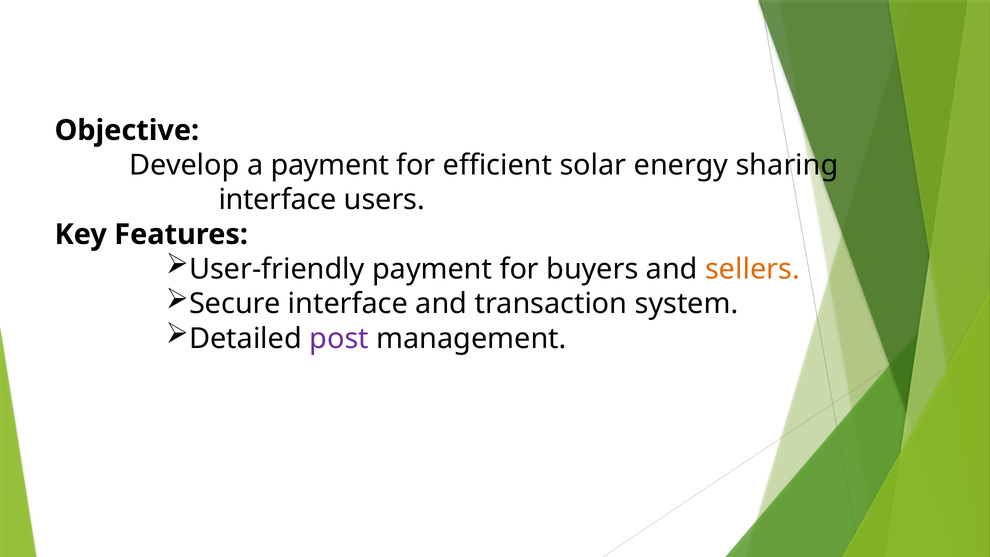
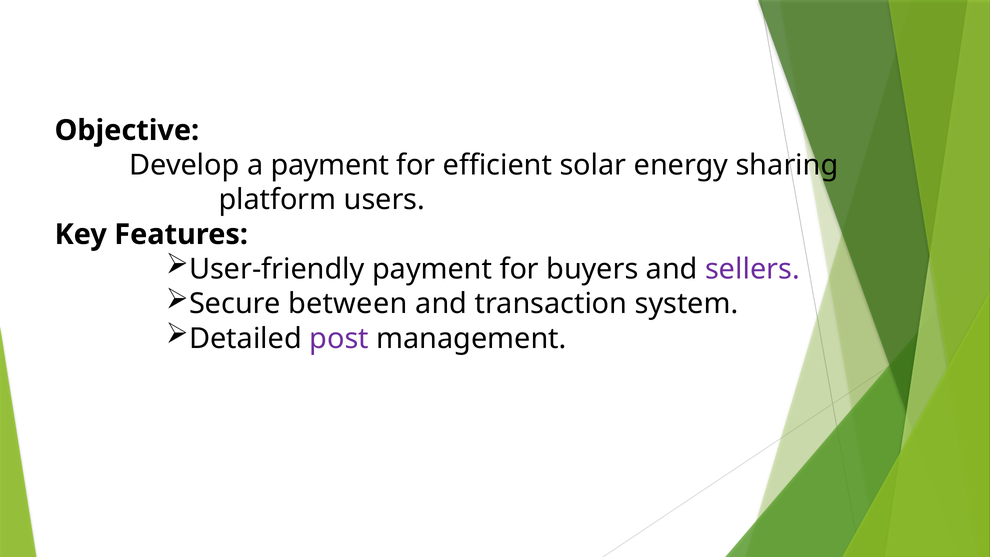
interface at (278, 200): interface -> platform
sellers colour: orange -> purple
Secure interface: interface -> between
